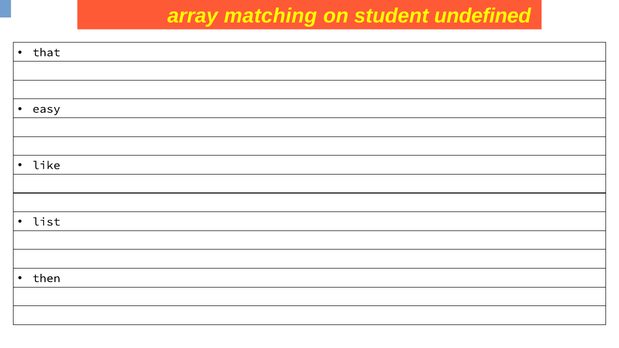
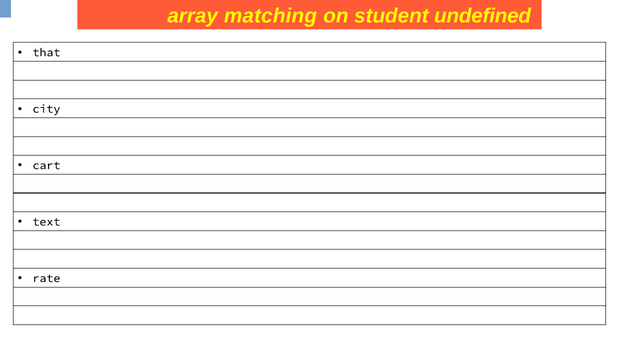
easy: easy -> city
like: like -> cart
list: list -> text
then: then -> rate
